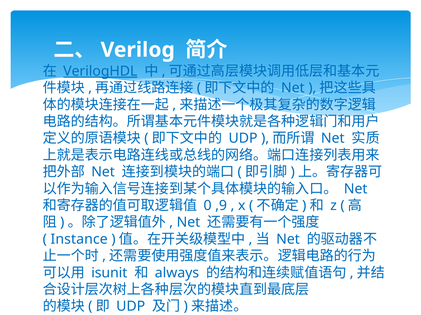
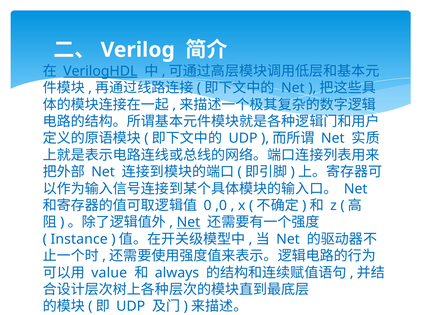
,9: ,9 -> ,0
Net at (188, 223) underline: none -> present
isunit: isunit -> value
